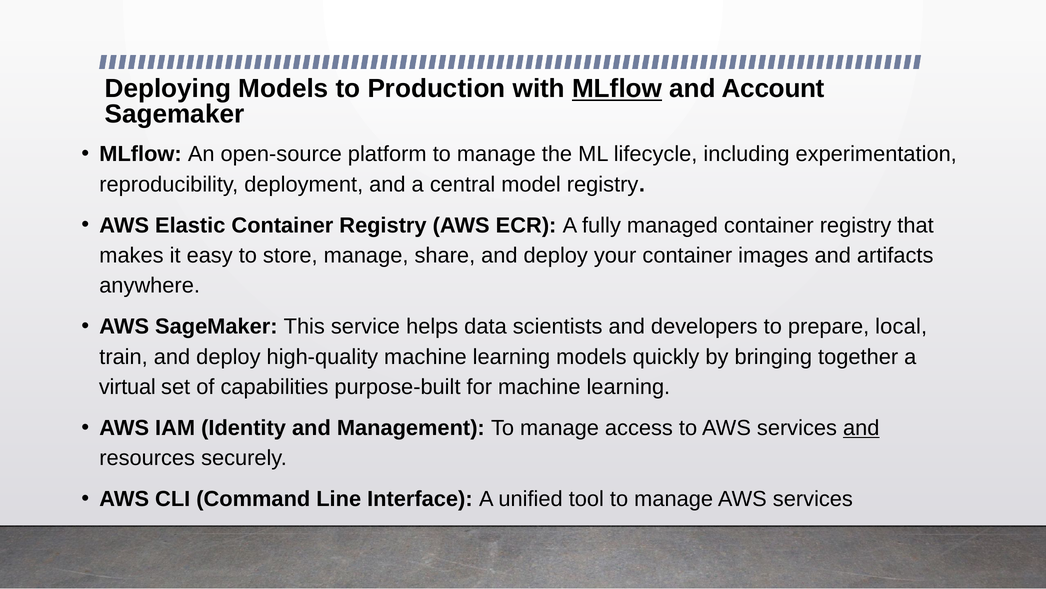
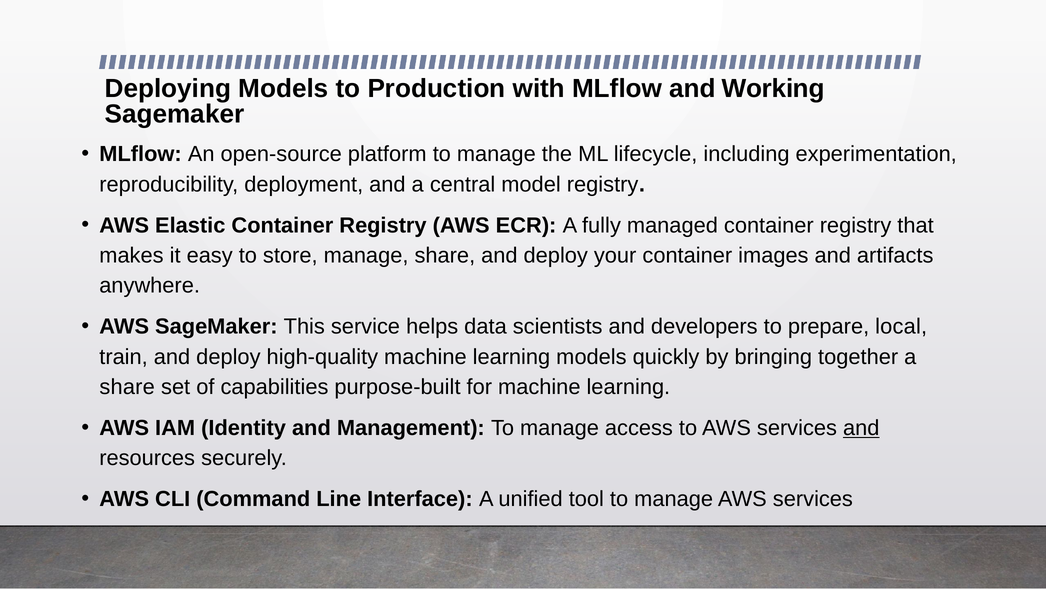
MLflow at (617, 89) underline: present -> none
Account: Account -> Working
virtual at (127, 387): virtual -> share
